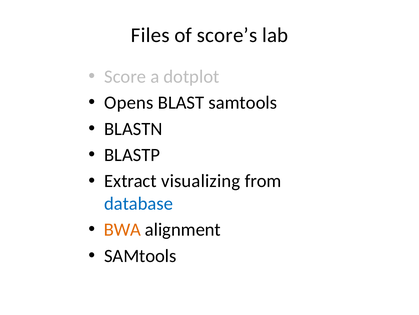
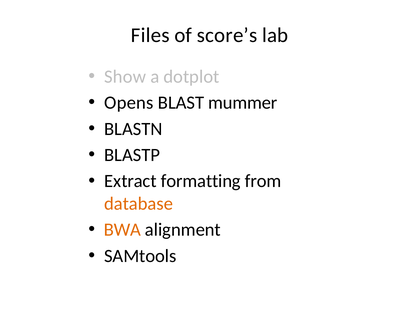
Score: Score -> Show
BLAST samtools: samtools -> mummer
visualizing: visualizing -> formatting
database colour: blue -> orange
